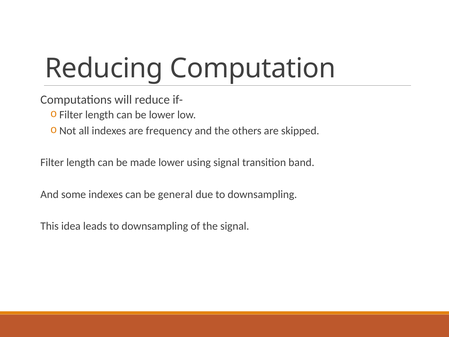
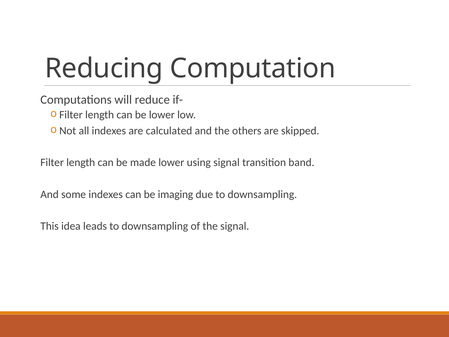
frequency: frequency -> calculated
general: general -> imaging
